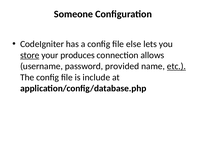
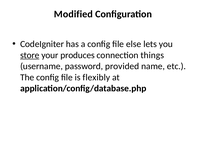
Someone: Someone -> Modified
allows: allows -> things
etc underline: present -> none
include: include -> flexibly
